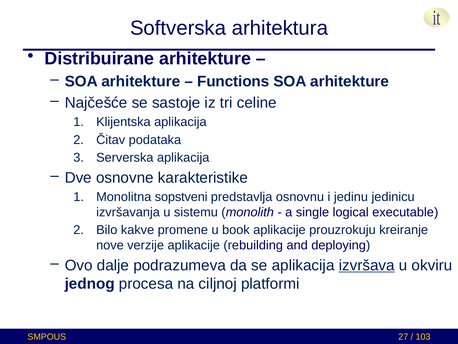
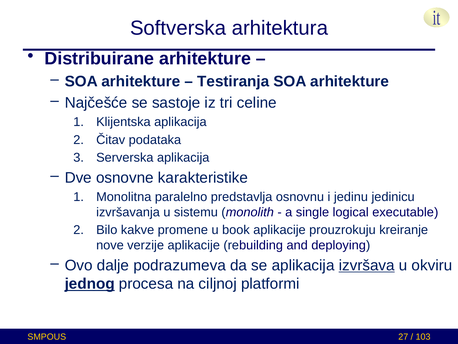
Functions: Functions -> Testiranja
sopstveni: sopstveni -> paralelno
jednog underline: none -> present
